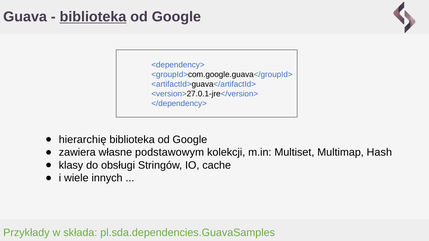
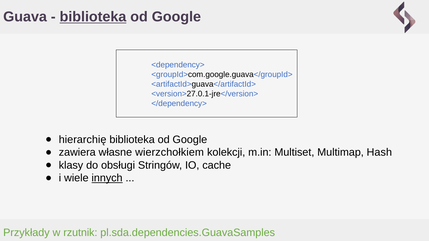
podstawowym: podstawowym -> wierzchołkiem
innych underline: none -> present
składa: składa -> rzutnik
